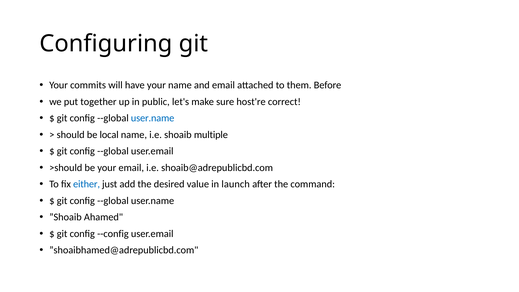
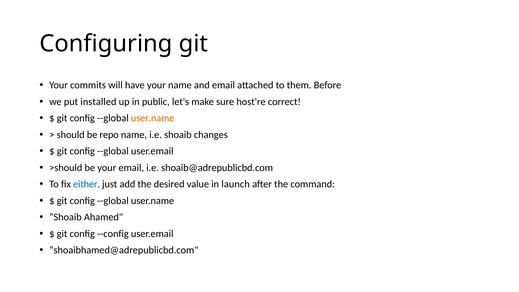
together: together -> installed
user.name at (153, 118) colour: blue -> orange
local: local -> repo
multiple: multiple -> changes
